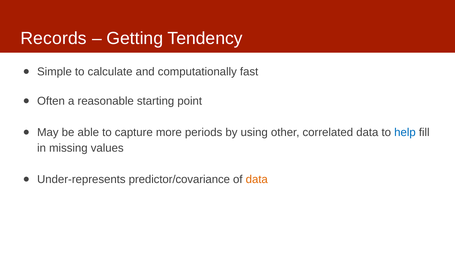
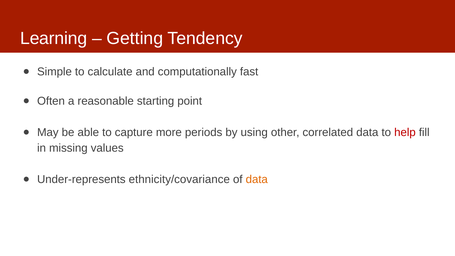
Records: Records -> Learning
help colour: blue -> red
predictor/covariance: predictor/covariance -> ethnicity/covariance
